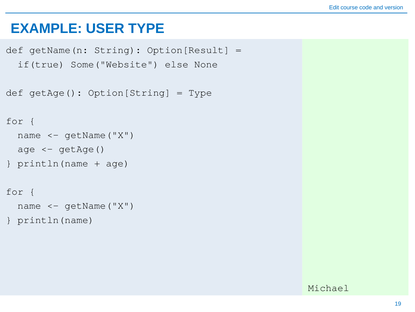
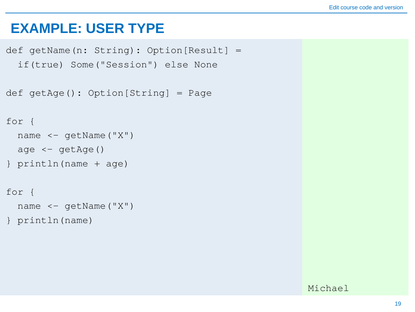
Some("Website: Some("Website -> Some("Session
Type at (200, 92): Type -> Page
